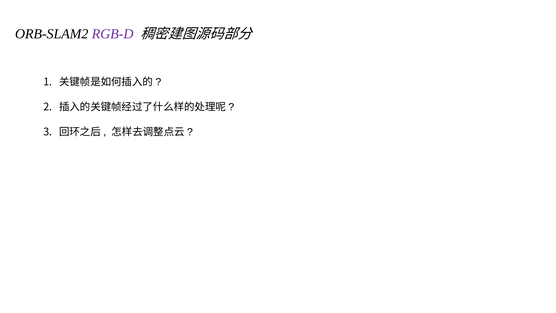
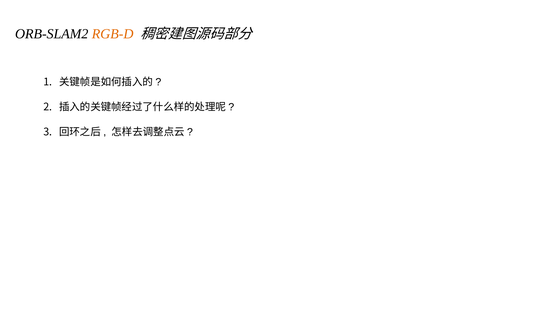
RGB-D colour: purple -> orange
